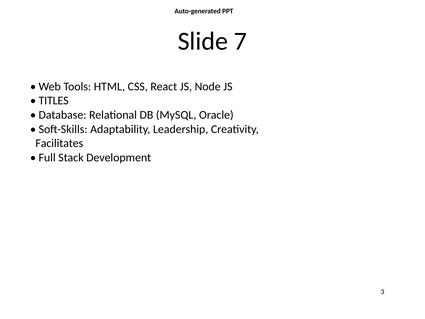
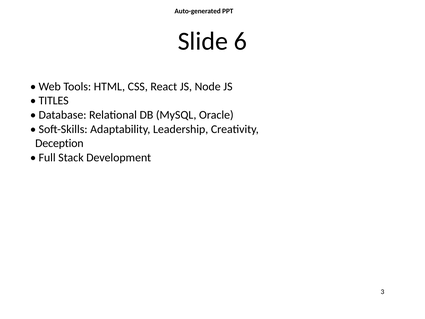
7: 7 -> 6
Facilitates: Facilitates -> Deception
